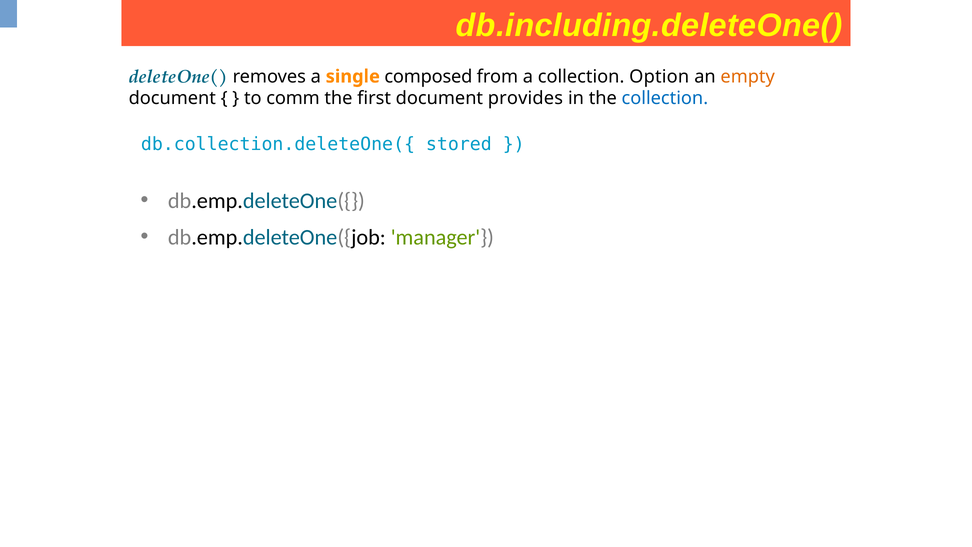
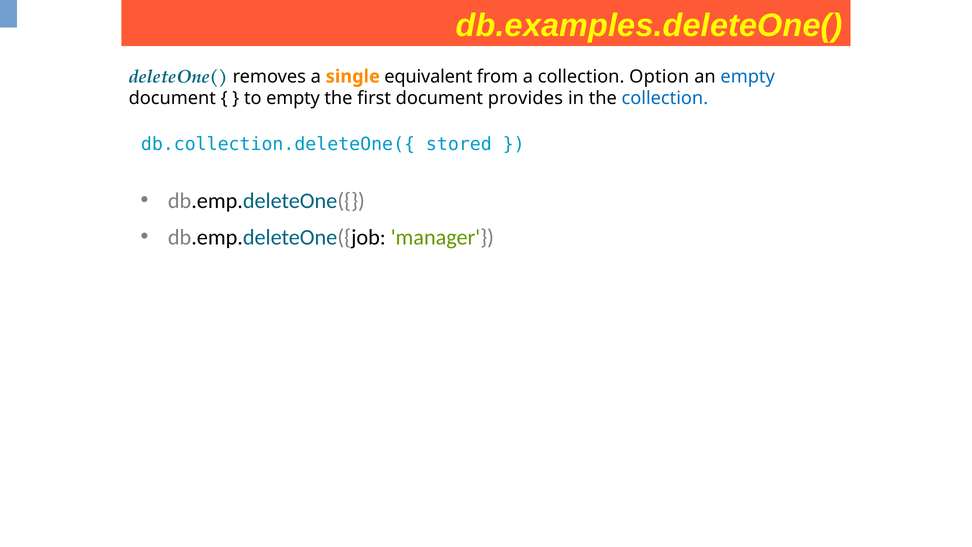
db.including.deleteOne(: db.including.deleteOne( -> db.examples.deleteOne(
composed: composed -> equivalent
empty at (748, 77) colour: orange -> blue
to comm: comm -> empty
